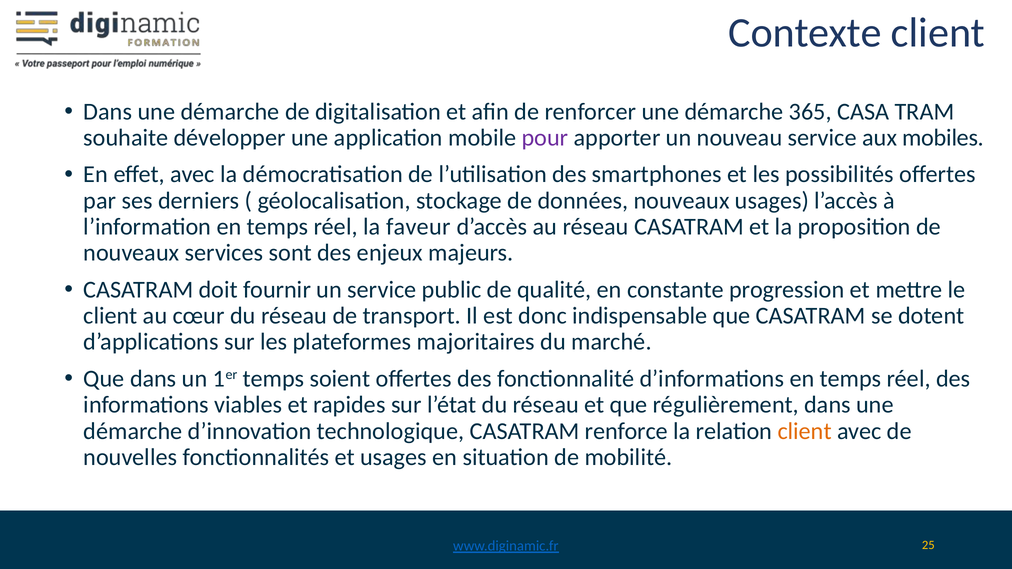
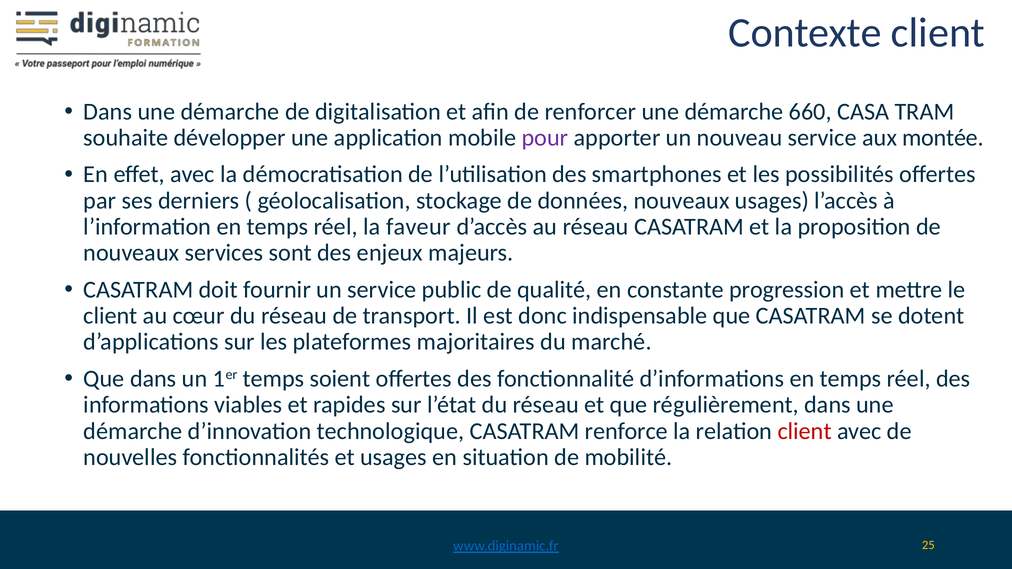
365: 365 -> 660
mobiles: mobiles -> montée
client at (805, 431) colour: orange -> red
